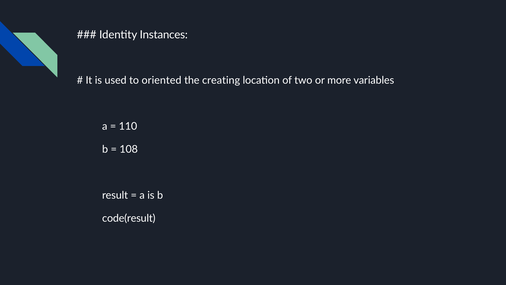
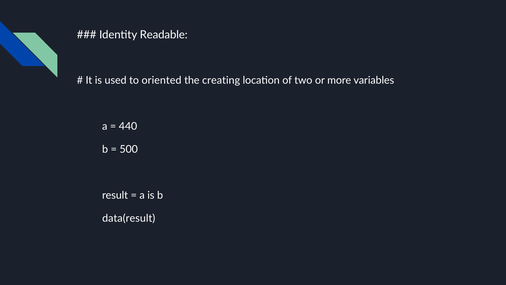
Instances: Instances -> Readable
110: 110 -> 440
108: 108 -> 500
code(result: code(result -> data(result
